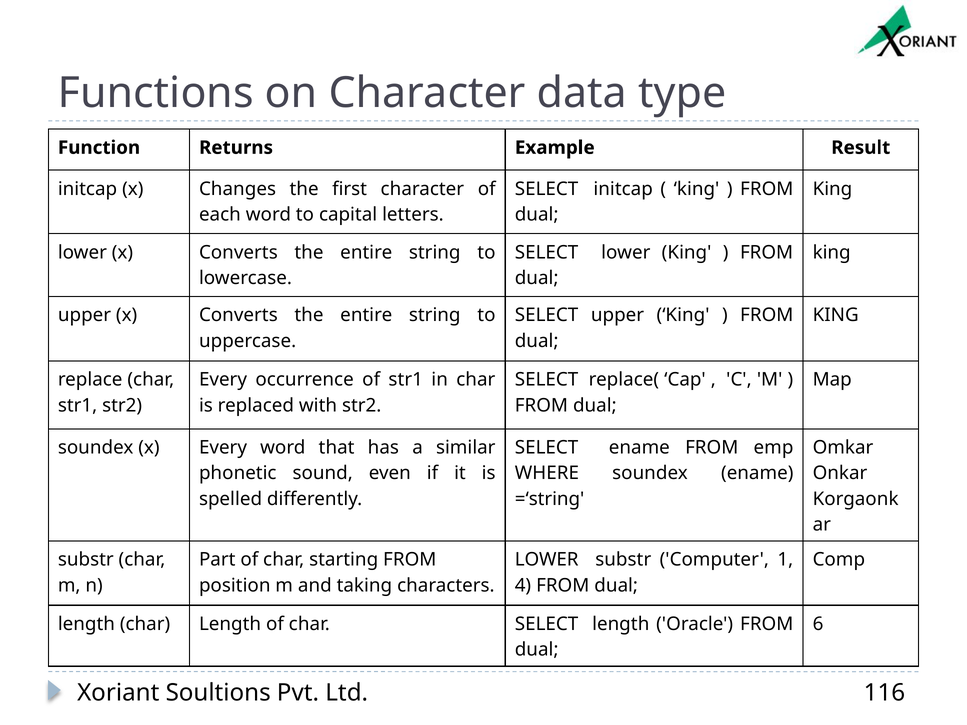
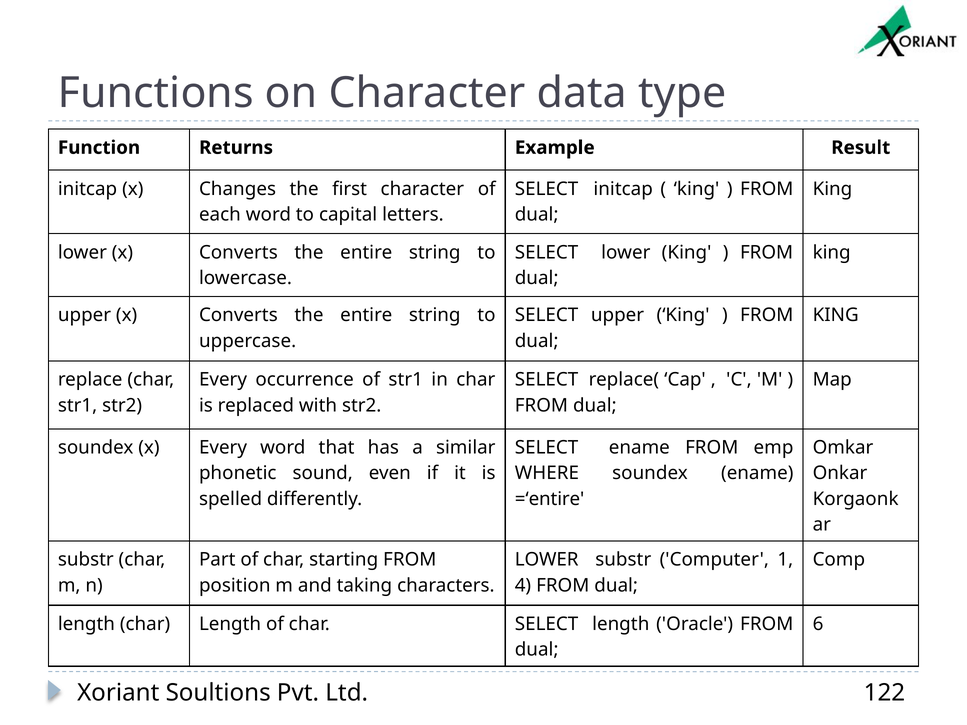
=‘string: =‘string -> =‘entire
116: 116 -> 122
